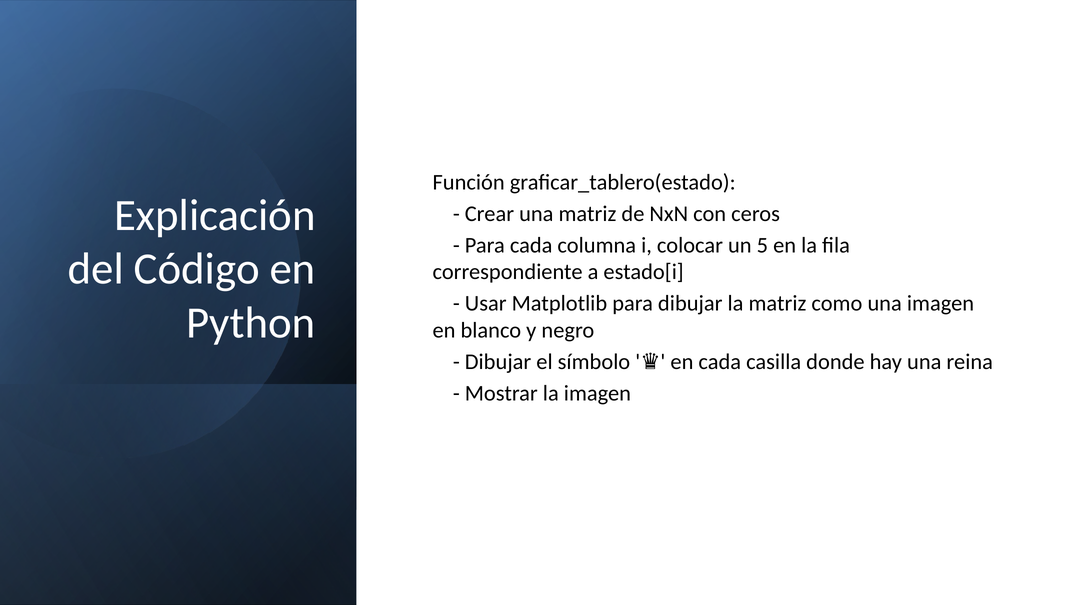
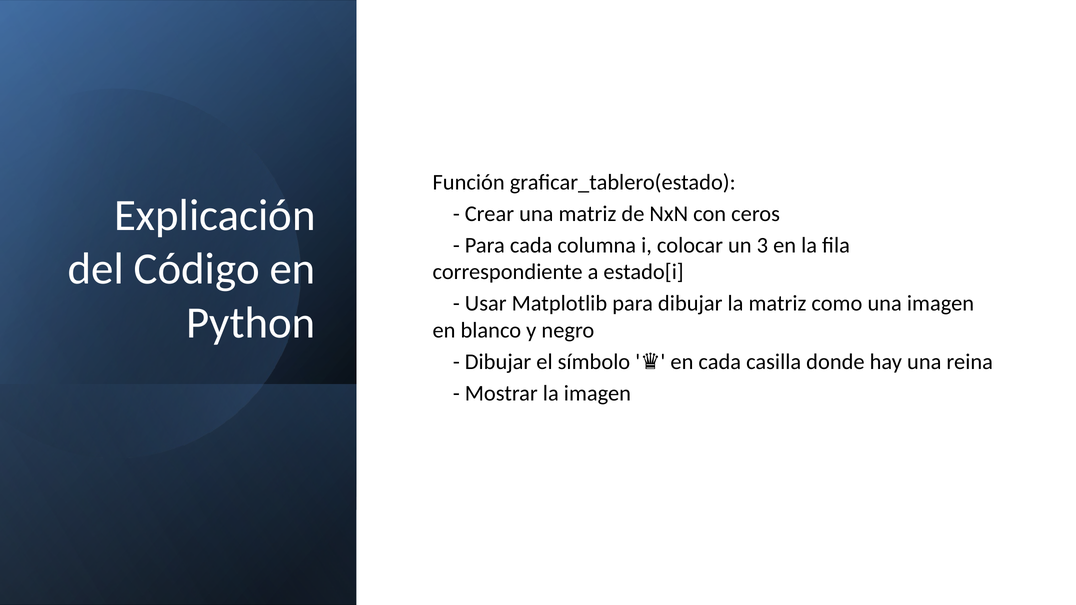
5: 5 -> 3
